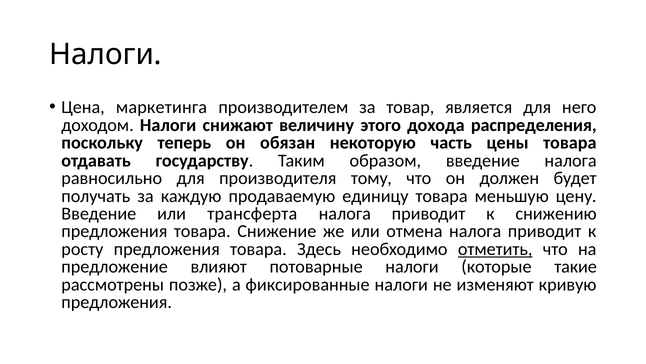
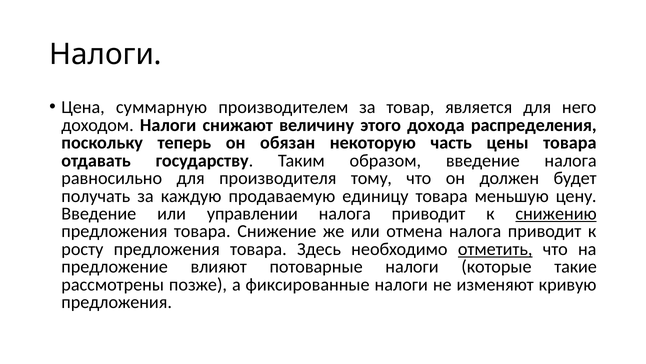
маркетинга: маркетинга -> суммарную
трансферта: трансферта -> управлении
снижению underline: none -> present
